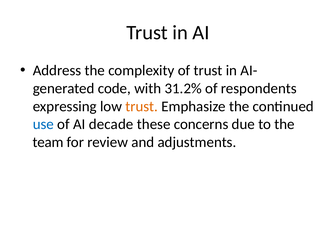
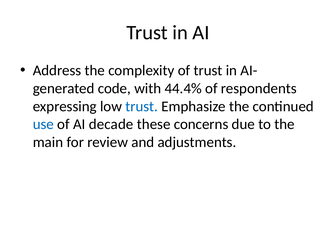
31.2%: 31.2% -> 44.4%
trust at (142, 106) colour: orange -> blue
team: team -> main
